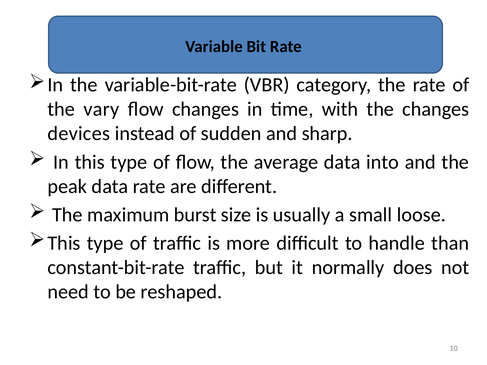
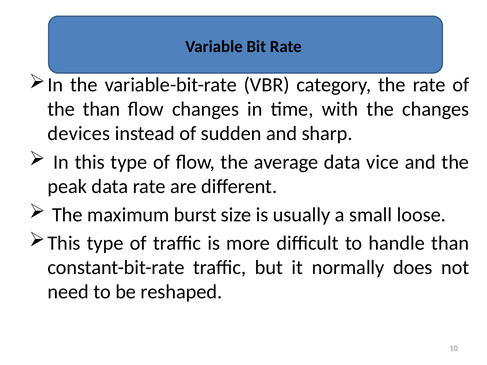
the vary: vary -> than
into: into -> vice
